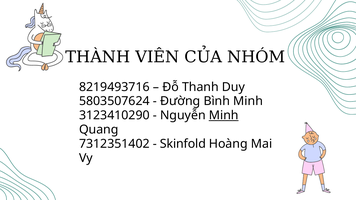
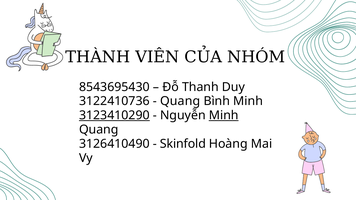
8219493716: 8219493716 -> 8543695430
5803507624: 5803507624 -> 3122410736
Đường at (180, 101): Đường -> Quang
3123410290 underline: none -> present
7312351402: 7312351402 -> 3126410490
